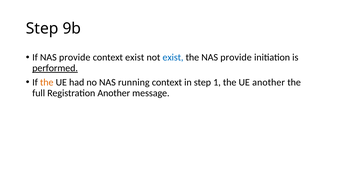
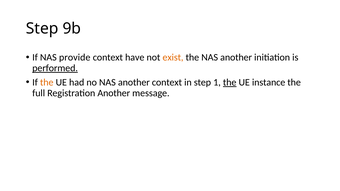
context exist: exist -> have
exist at (173, 57) colour: blue -> orange
the NAS provide: provide -> another
no NAS running: running -> another
the at (230, 82) underline: none -> present
UE another: another -> instance
